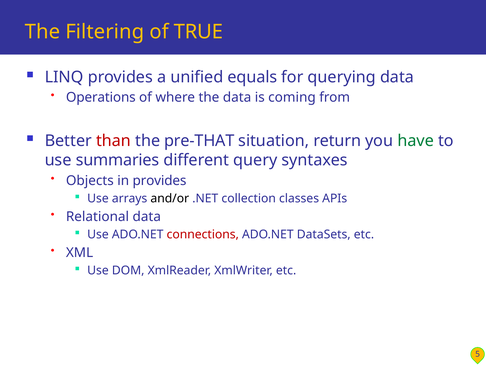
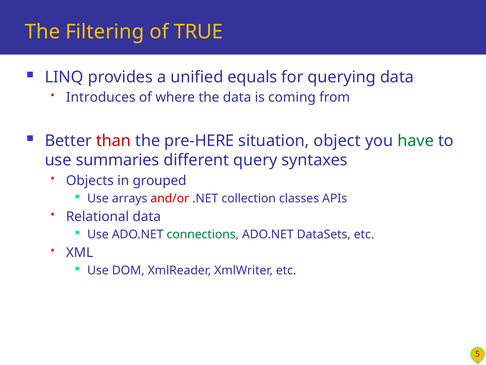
Operations: Operations -> Introduces
pre-THAT: pre-THAT -> pre-HERE
return: return -> object
in provides: provides -> grouped
and/or colour: black -> red
connections colour: red -> green
